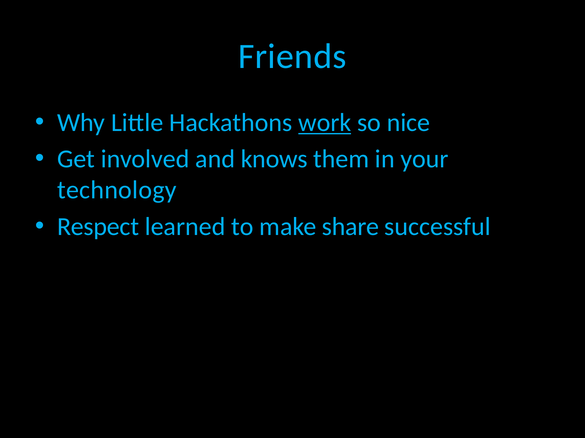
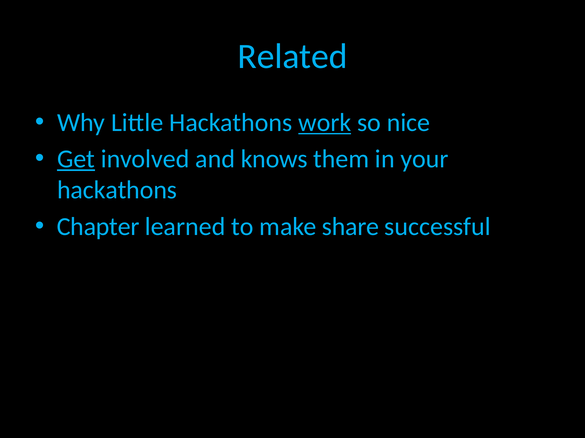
Friends: Friends -> Related
Get underline: none -> present
technology at (117, 190): technology -> hackathons
Respect: Respect -> Chapter
